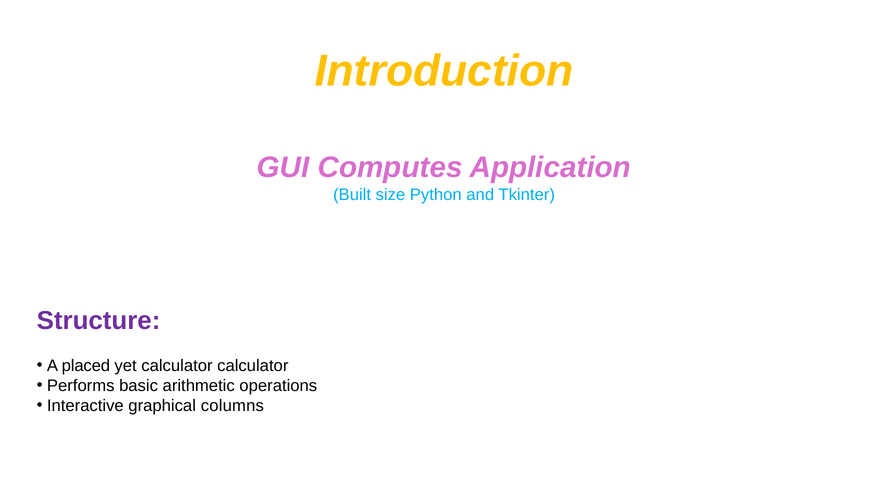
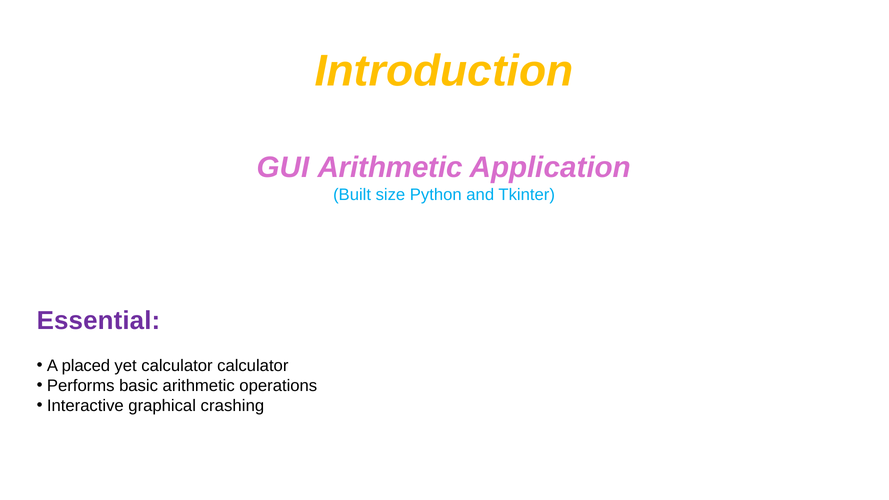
GUI Computes: Computes -> Arithmetic
Structure: Structure -> Essential
columns: columns -> crashing
